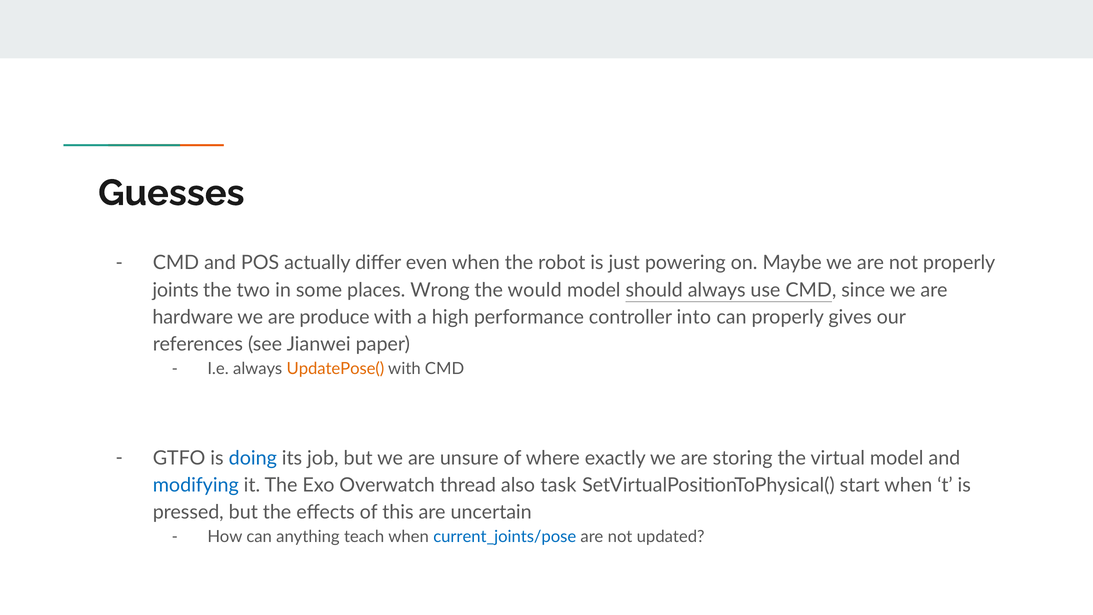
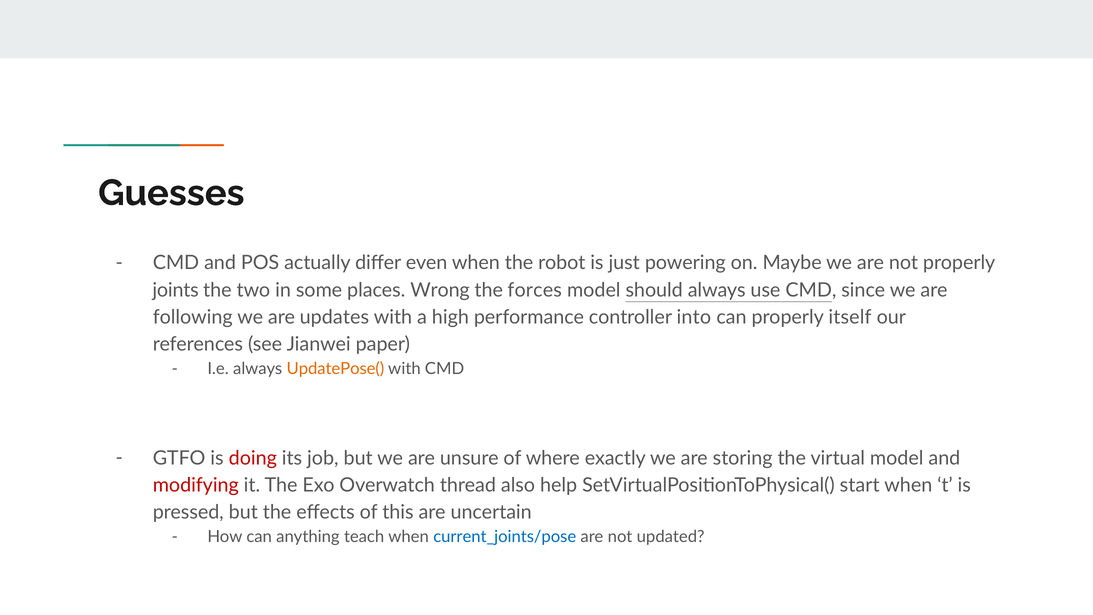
would: would -> forces
hardware: hardware -> following
produce: produce -> updates
gives: gives -> itself
doing colour: blue -> red
modifying colour: blue -> red
task: task -> help
